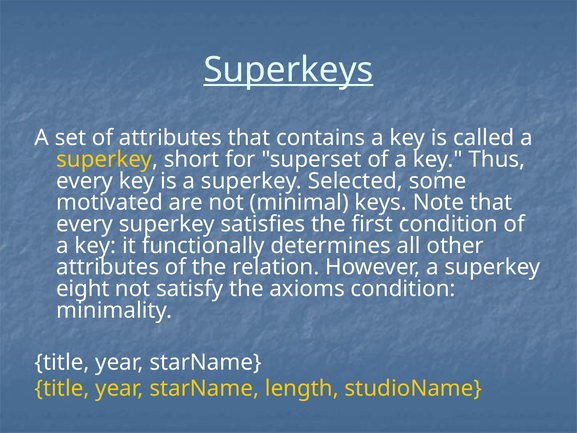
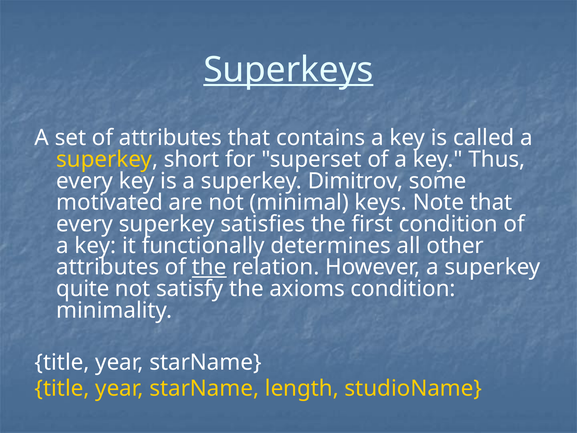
Selected: Selected -> Dimitrov
the at (209, 267) underline: none -> present
eight: eight -> quite
